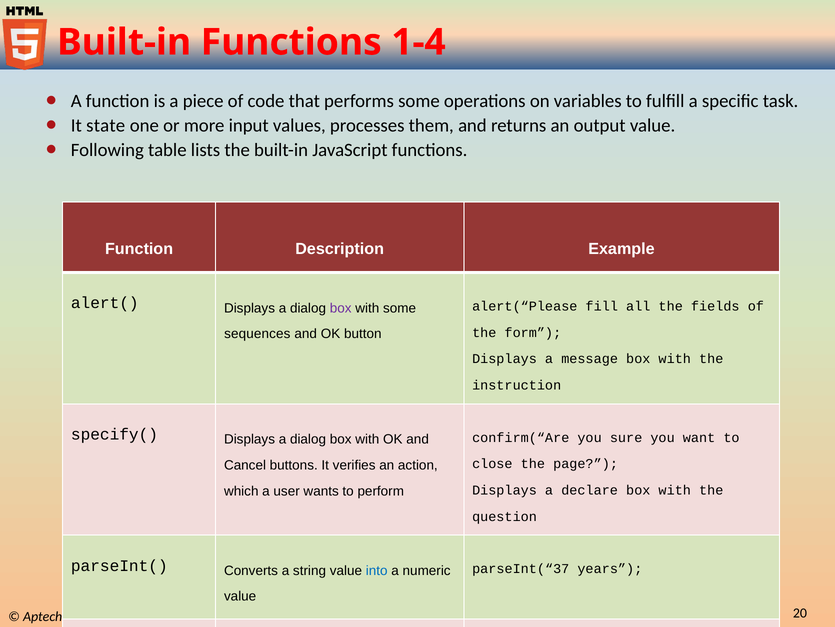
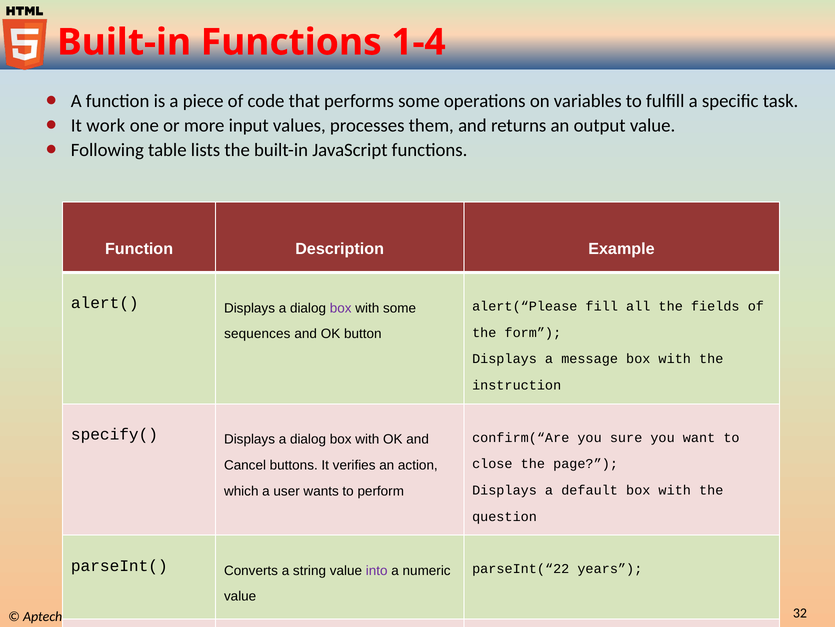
state: state -> work
declare: declare -> default
into at (377, 570) colour: blue -> purple
parseInt(“37: parseInt(“37 -> parseInt(“22
20: 20 -> 32
